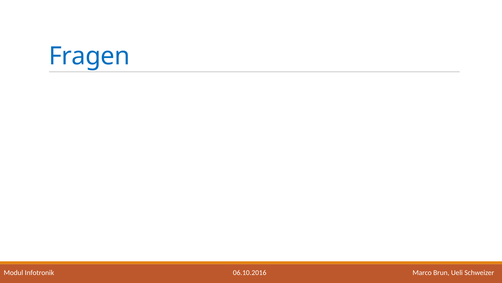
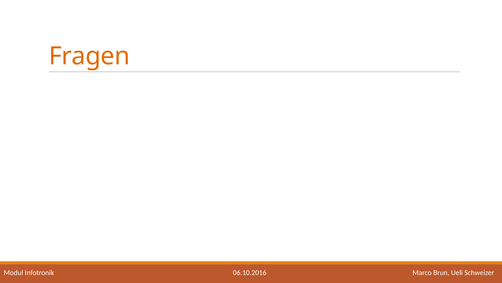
Fragen colour: blue -> orange
